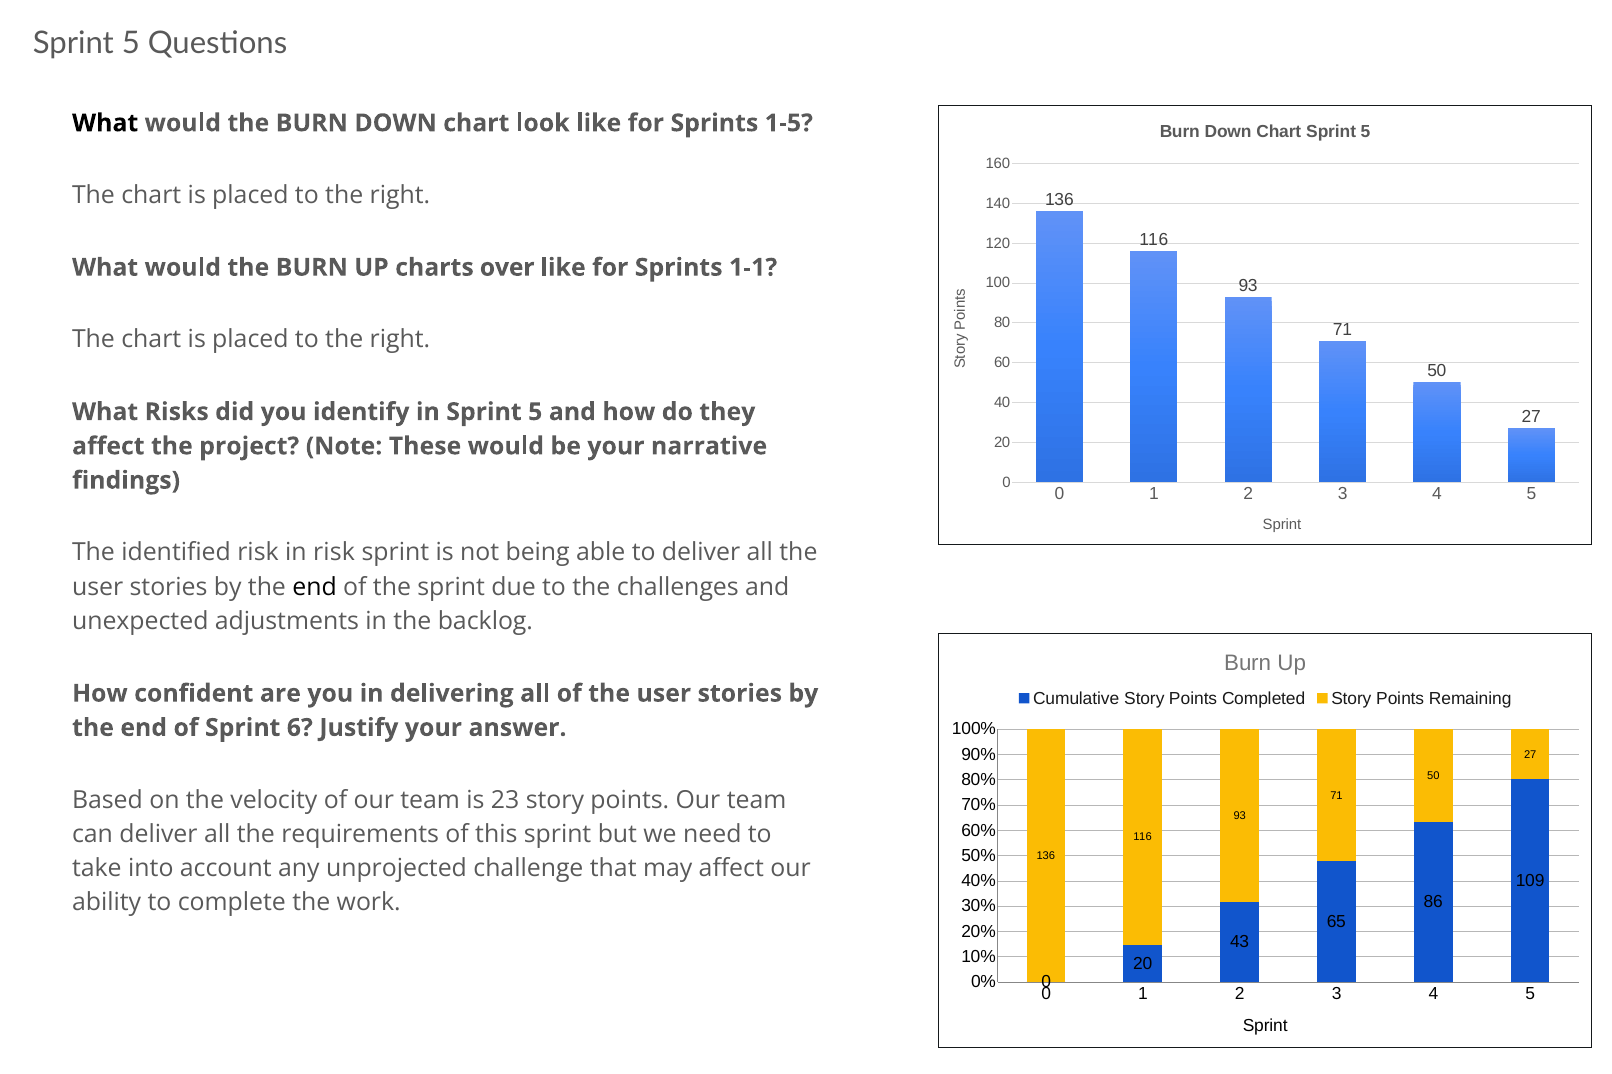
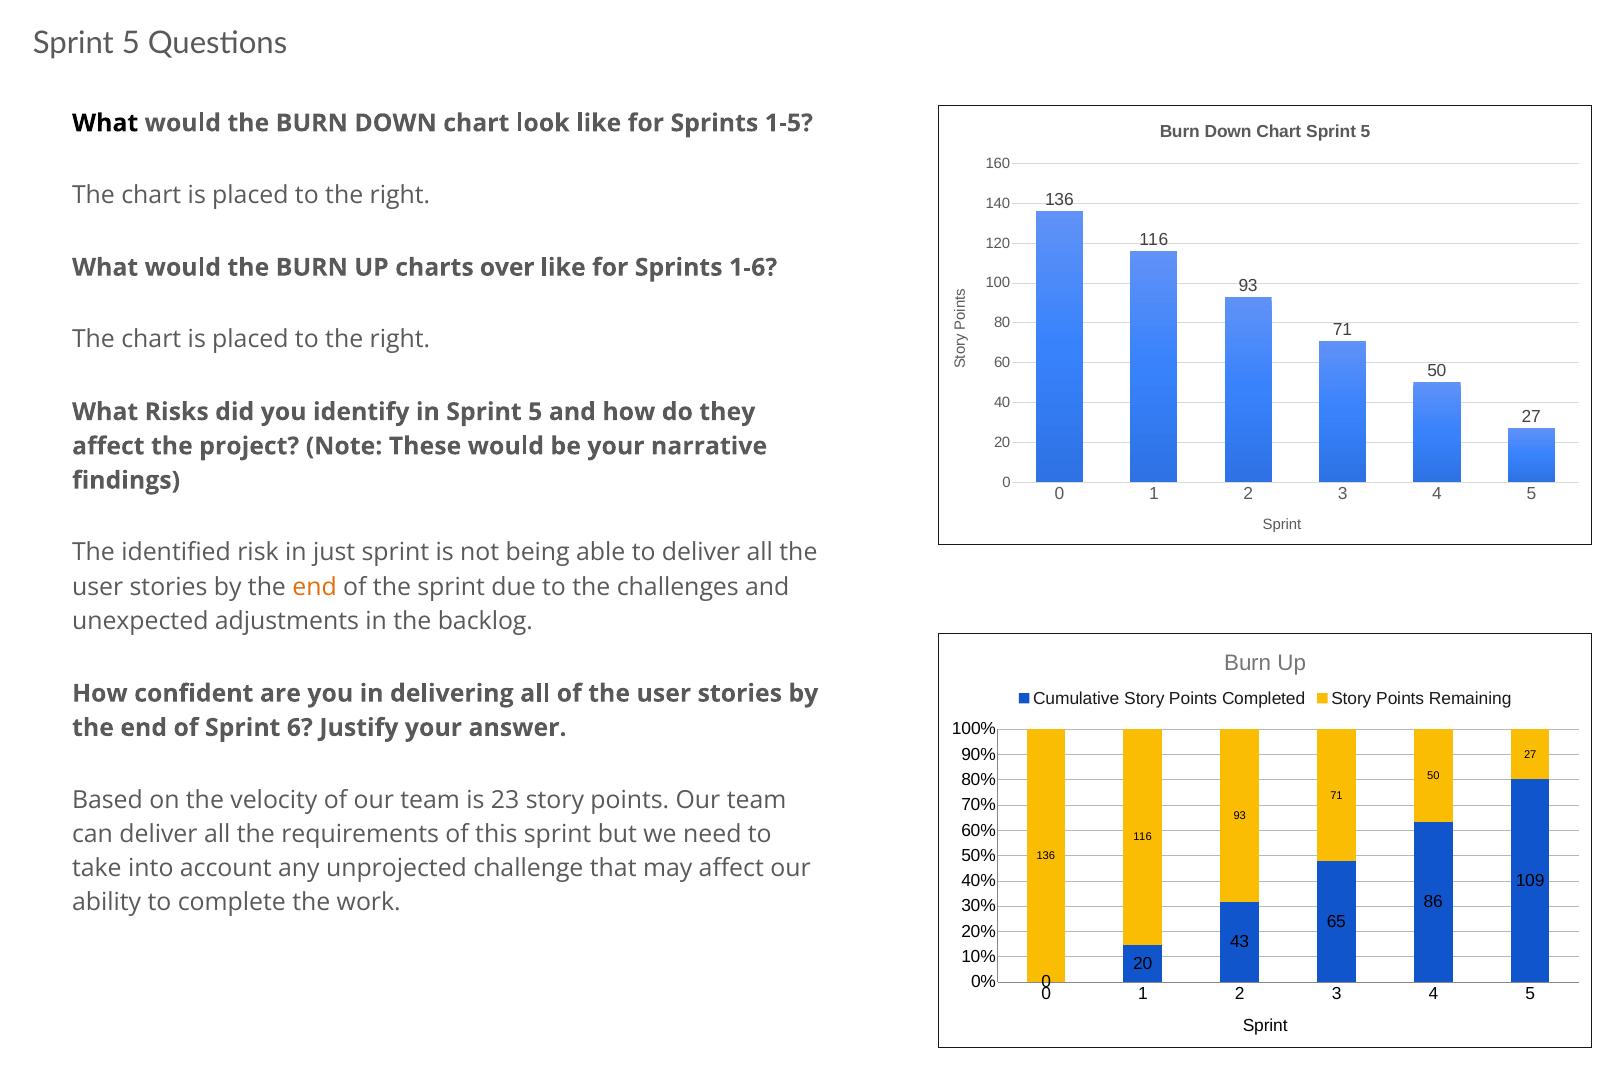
1-1: 1-1 -> 1-6
in risk: risk -> just
end at (315, 587) colour: black -> orange
